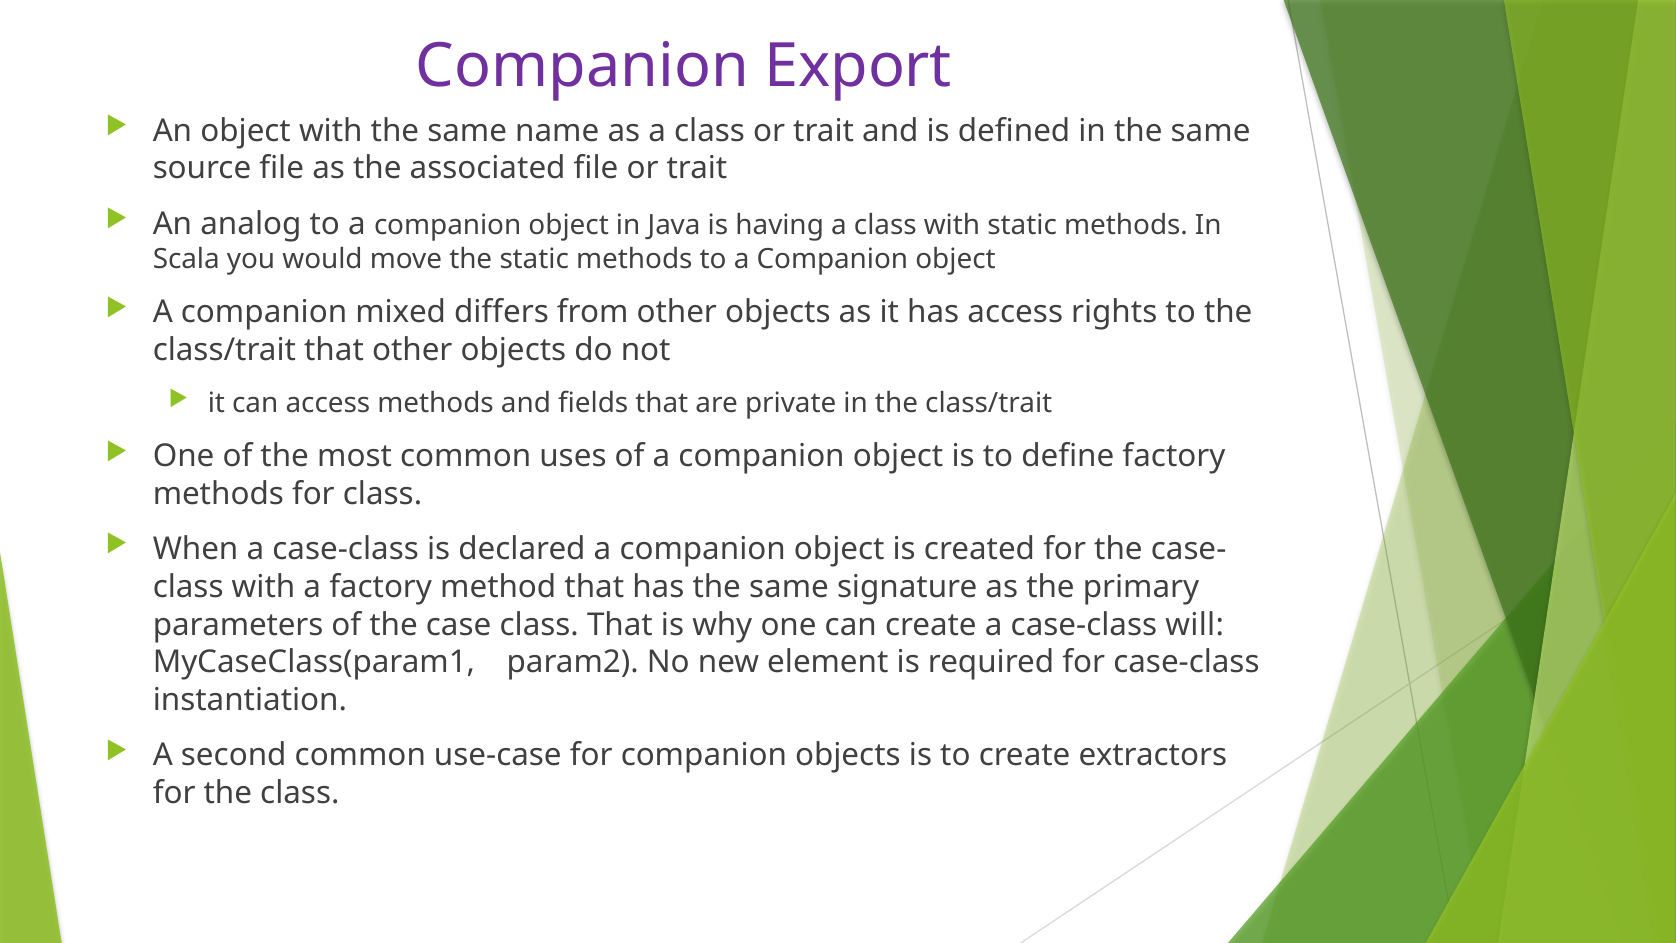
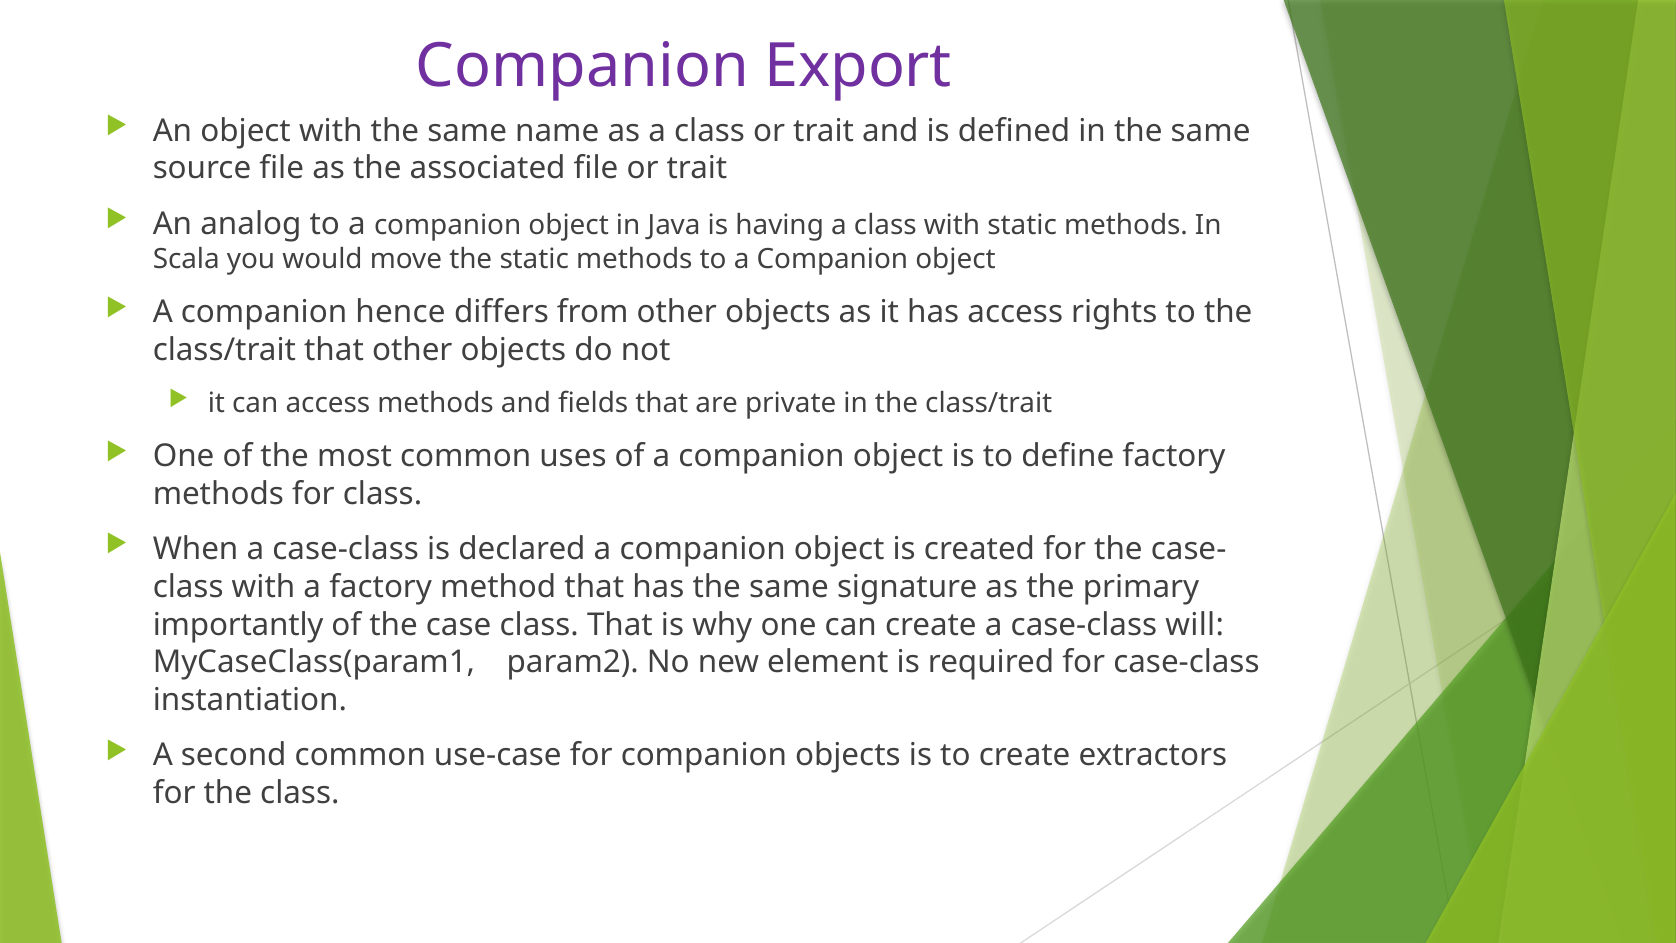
mixed: mixed -> hence
parameters: parameters -> importantly
